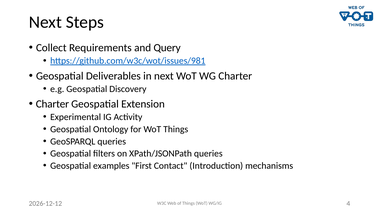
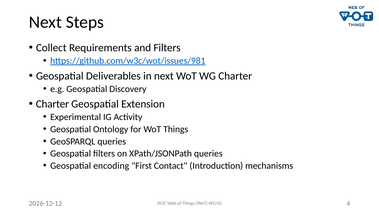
and Query: Query -> Filters
examples: examples -> encoding
